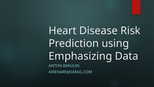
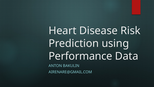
Emphasizing: Emphasizing -> Performance
